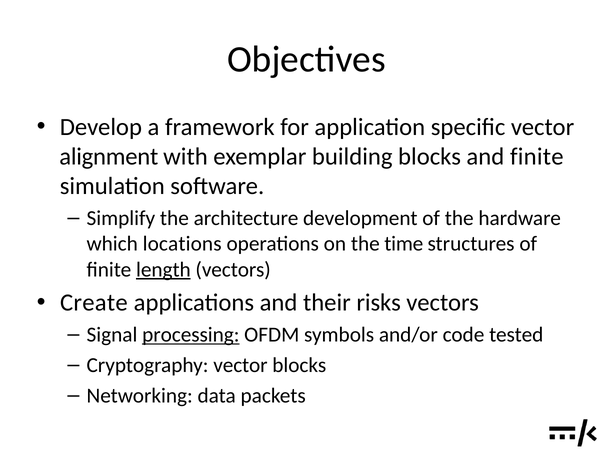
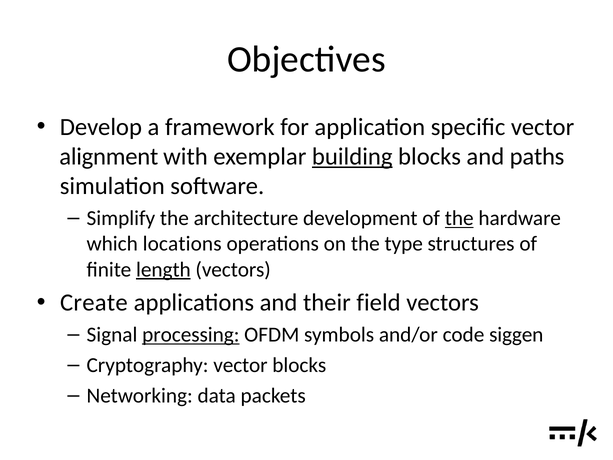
building underline: none -> present
and finite: finite -> paths
the at (459, 218) underline: none -> present
time: time -> type
risks: risks -> field
tested: tested -> siggen
